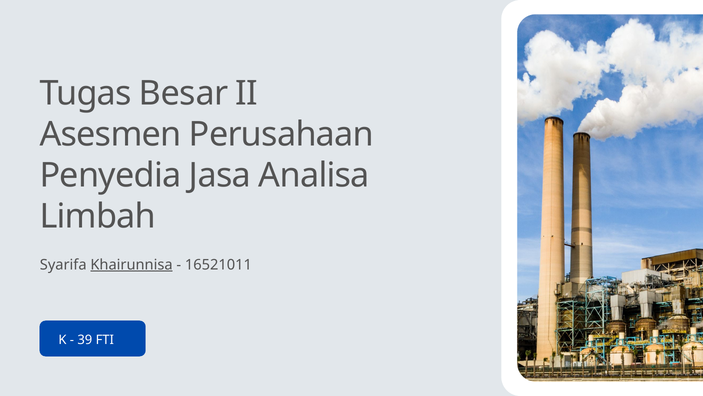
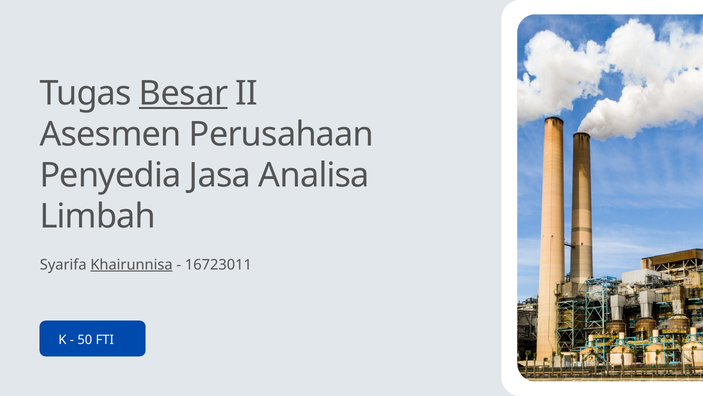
Besar underline: none -> present
16521011: 16521011 -> 16723011
39: 39 -> 50
